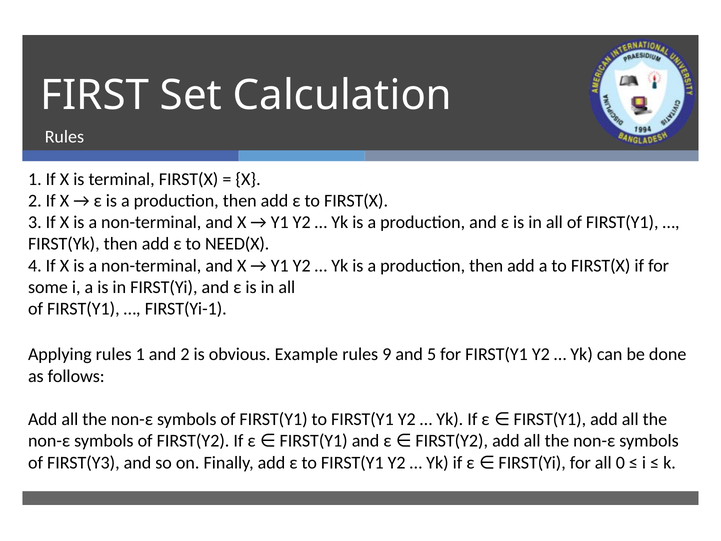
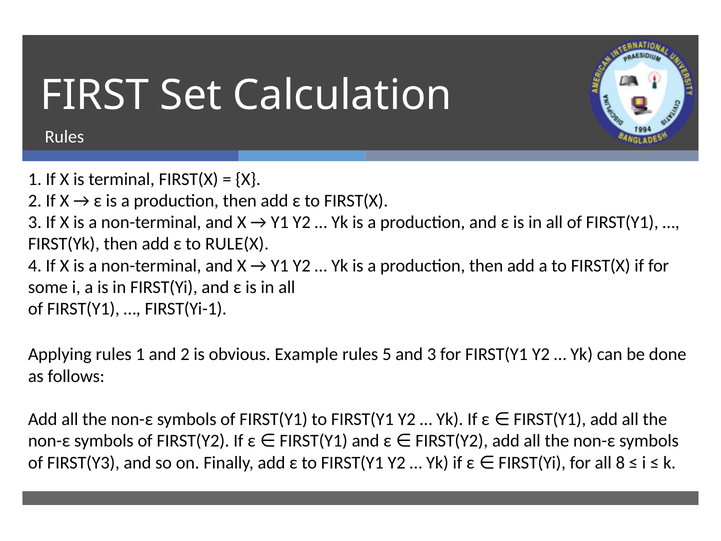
NEED(X: NEED(X -> RULE(X
9: 9 -> 5
and 5: 5 -> 3
0: 0 -> 8
